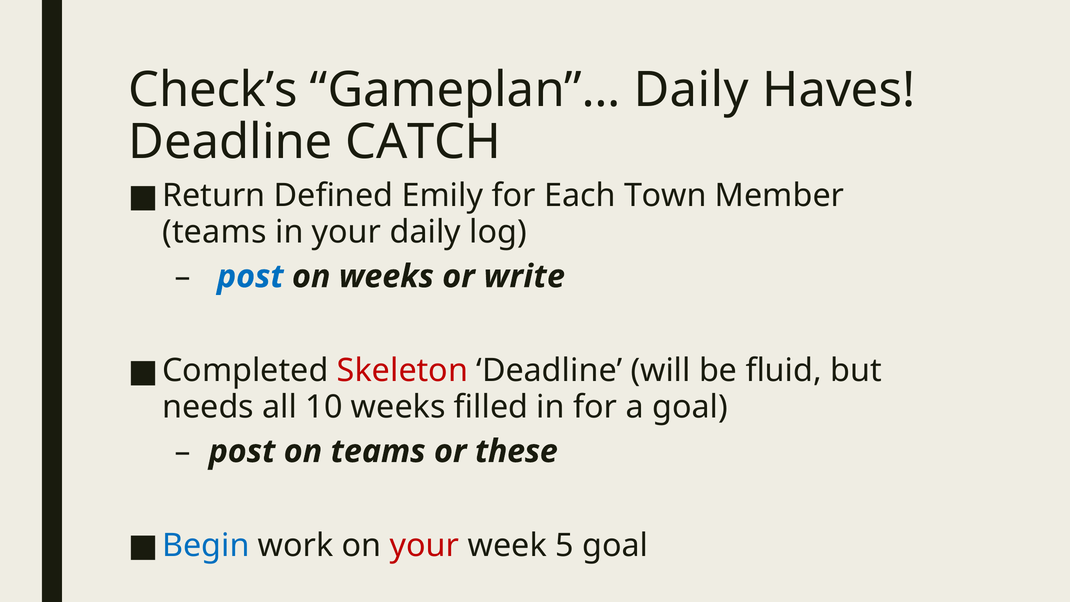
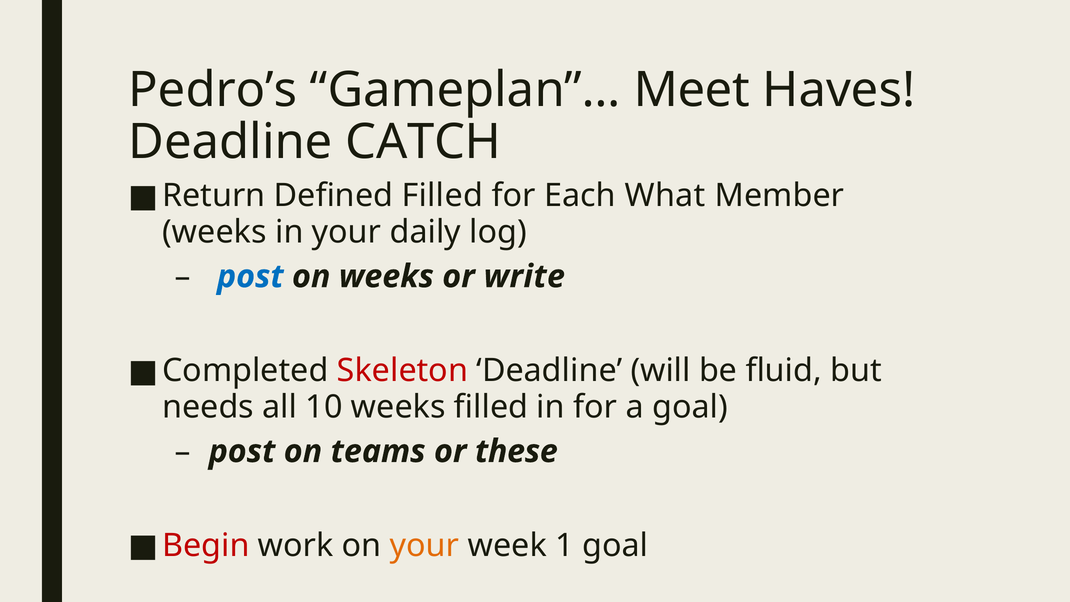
Check’s: Check’s -> Pedro’s
Gameplan”… Daily: Daily -> Meet
Defined Emily: Emily -> Filled
Town: Town -> What
teams at (214, 232): teams -> weeks
Begin colour: blue -> red
your at (425, 545) colour: red -> orange
5: 5 -> 1
